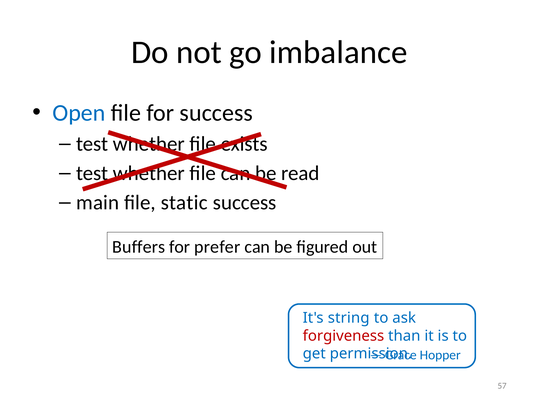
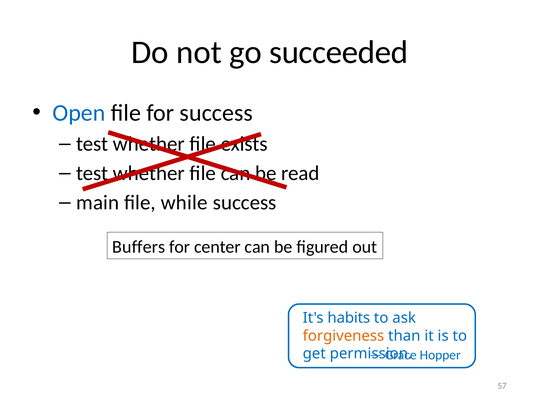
imbalance: imbalance -> succeeded
static: static -> while
prefer: prefer -> center
string: string -> habits
forgiveness colour: red -> orange
